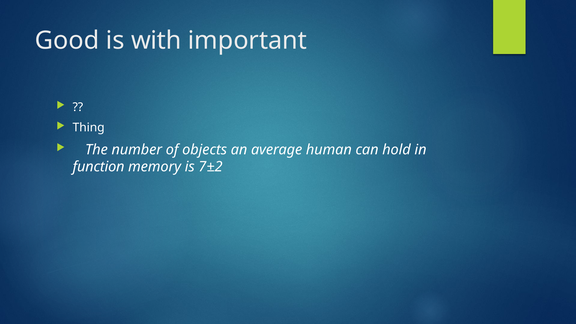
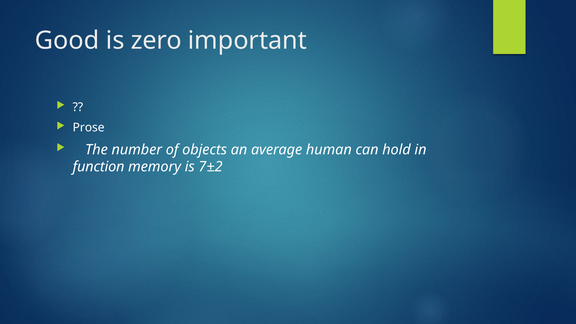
with: with -> zero
Thing: Thing -> Prose
